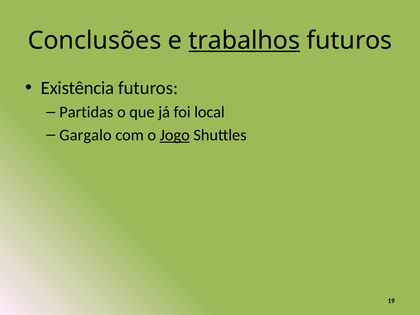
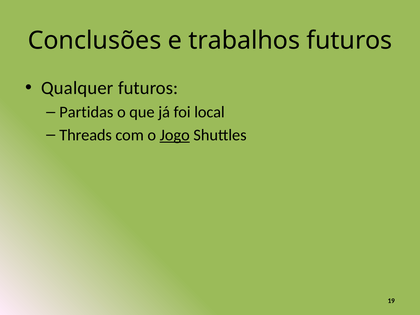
trabalhos underline: present -> none
Existência: Existência -> Qualquer
Gargalo: Gargalo -> Threads
